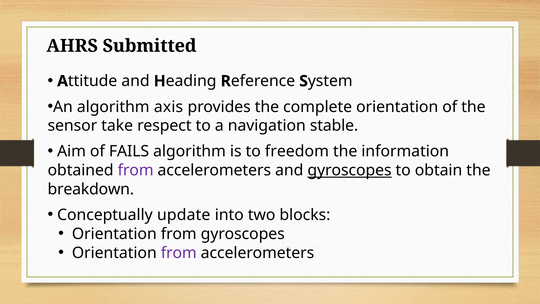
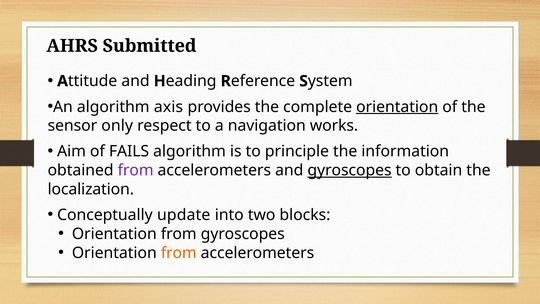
orientation at (397, 107) underline: none -> present
take: take -> only
stable: stable -> works
freedom: freedom -> principle
breakdown: breakdown -> localization
from at (179, 253) colour: purple -> orange
